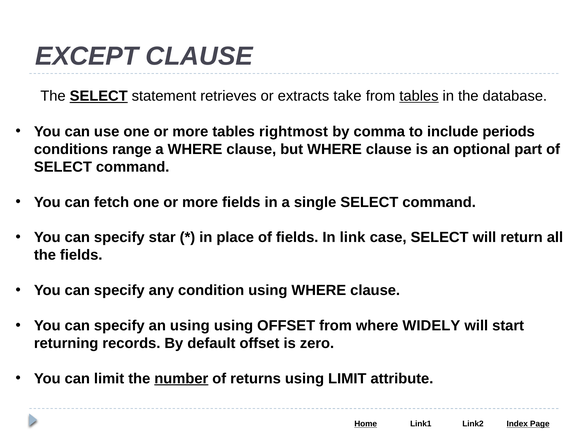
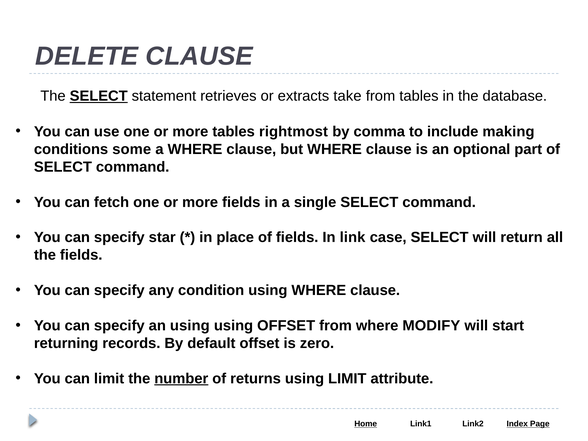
EXCEPT: EXCEPT -> DELETE
tables at (419, 96) underline: present -> none
periods: periods -> making
range: range -> some
WIDELY: WIDELY -> MODIFY
